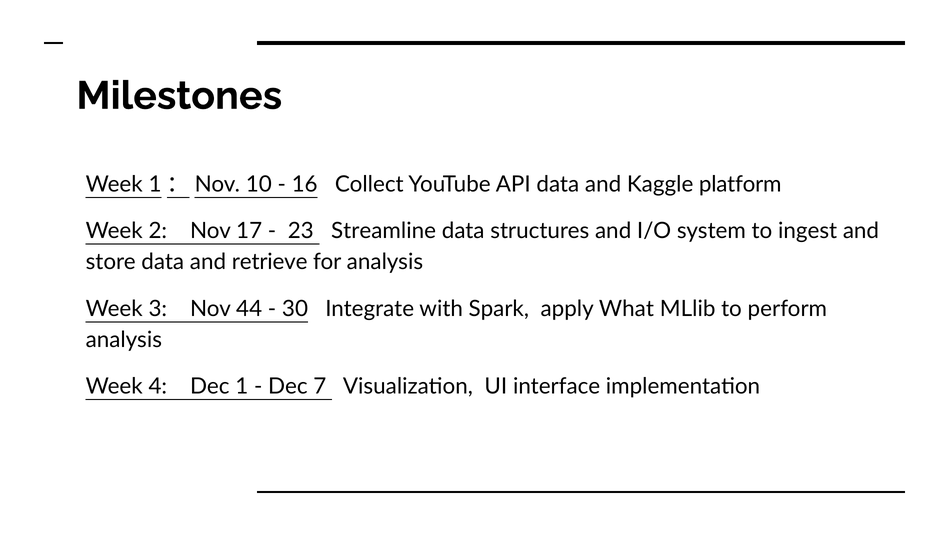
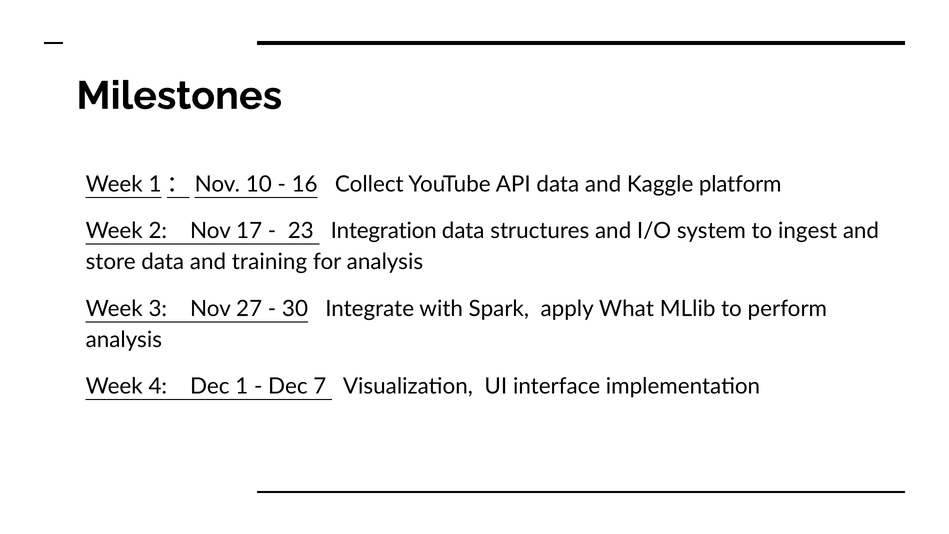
Streamline: Streamline -> Integration
retrieve: retrieve -> training
44: 44 -> 27
